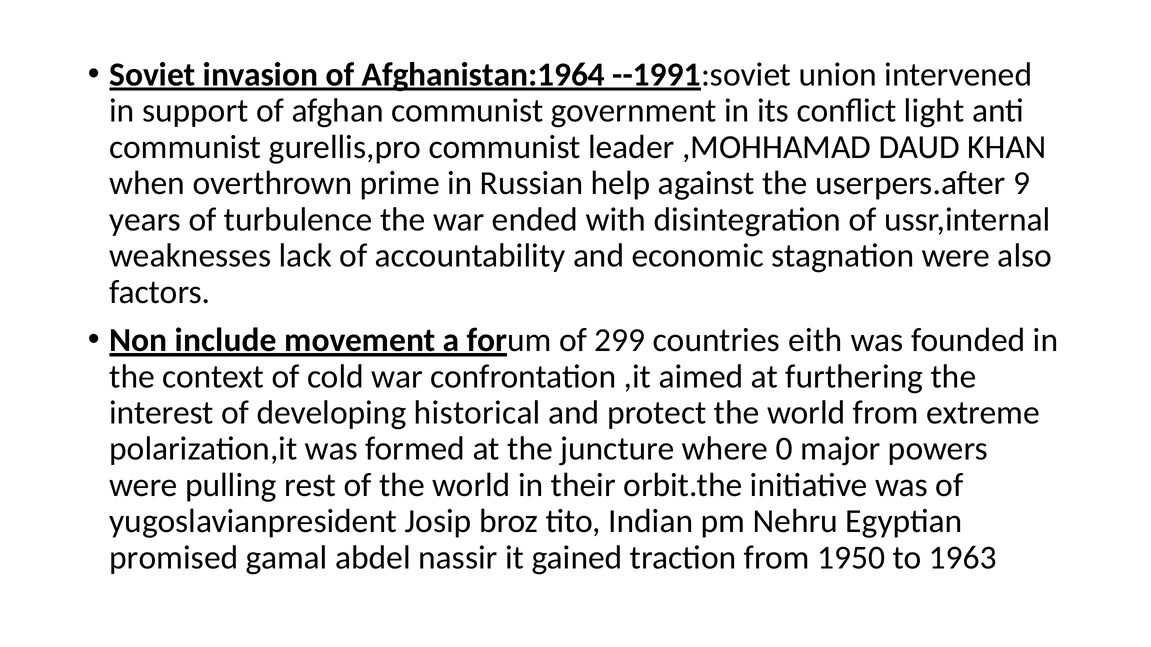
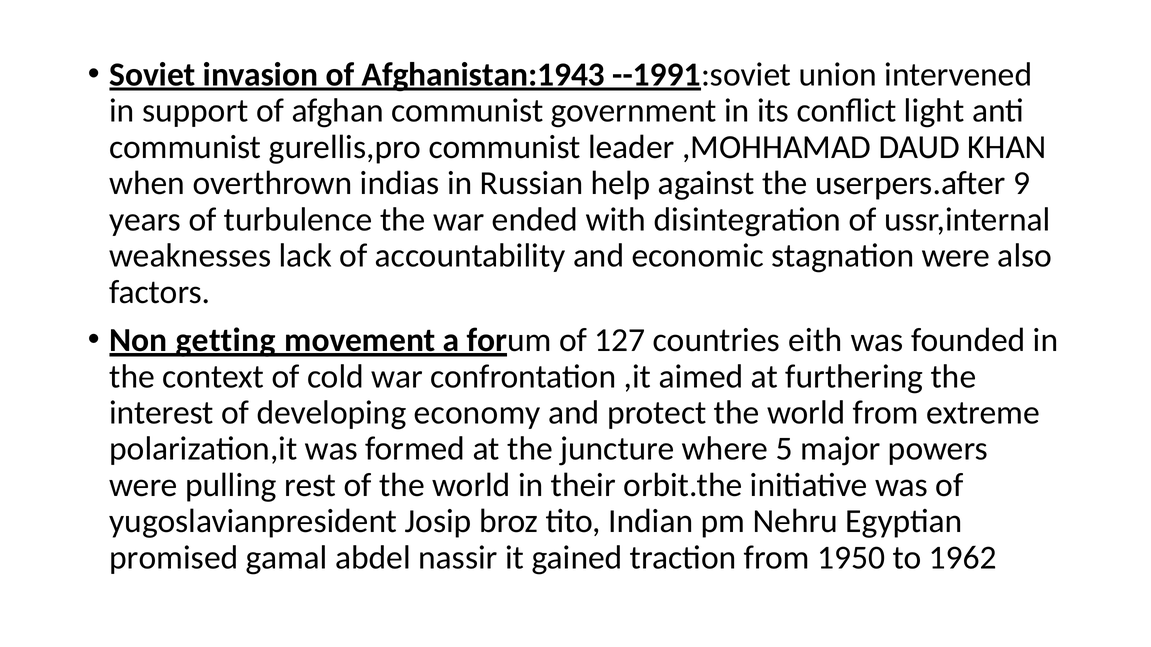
Afghanistan:1964: Afghanistan:1964 -> Afghanistan:1943
prime: prime -> indias
include: include -> getting
299: 299 -> 127
historical: historical -> economy
0: 0 -> 5
1963: 1963 -> 1962
